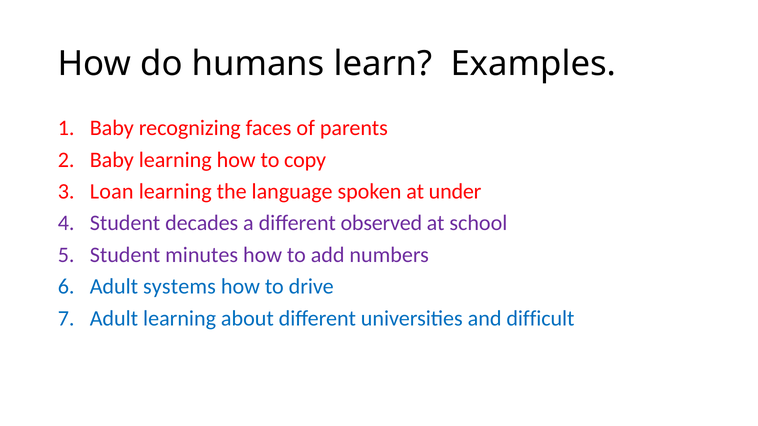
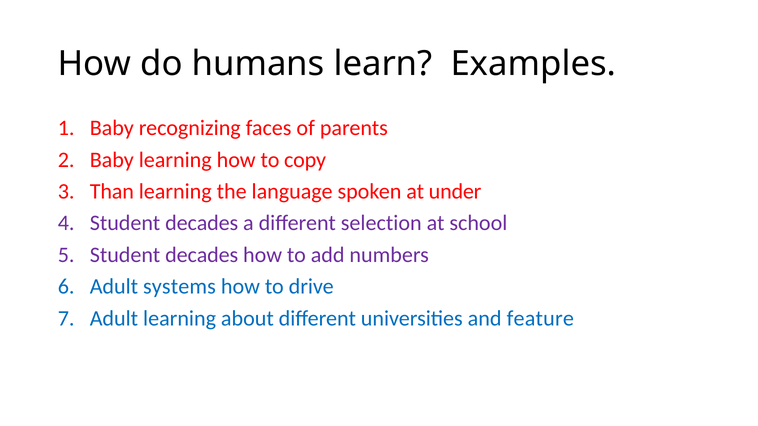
Loan: Loan -> Than
observed: observed -> selection
minutes at (202, 255): minutes -> decades
difficult: difficult -> feature
